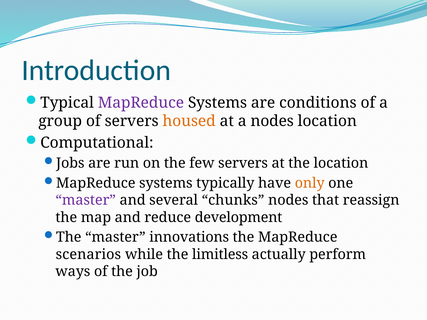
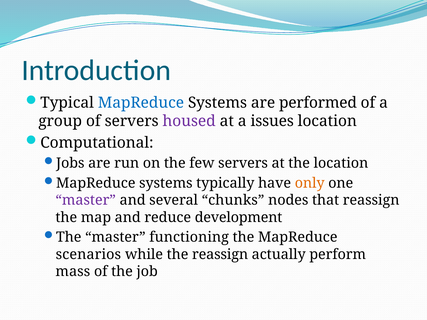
MapReduce at (141, 103) colour: purple -> blue
conditions: conditions -> performed
housed colour: orange -> purple
a nodes: nodes -> issues
innovations: innovations -> functioning
the limitless: limitless -> reassign
ways: ways -> mass
